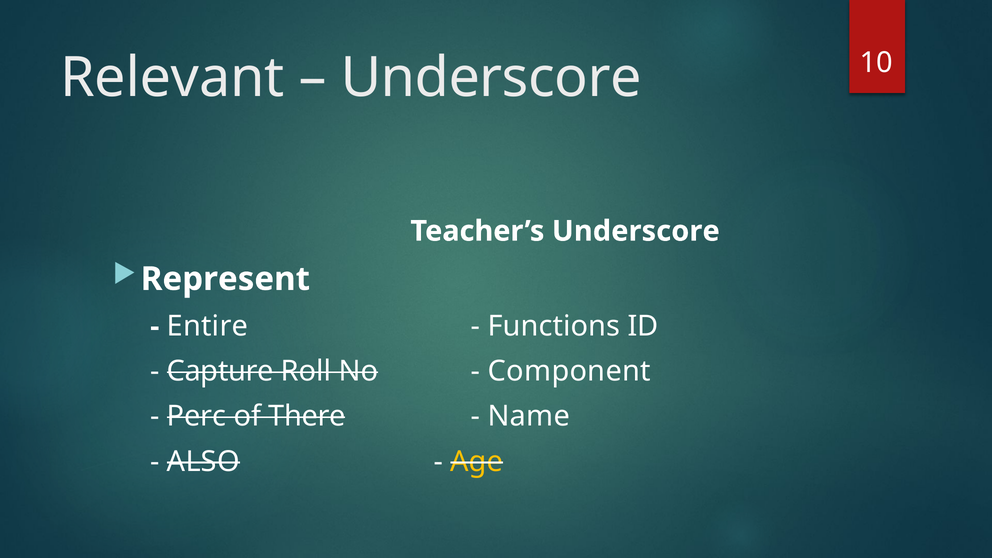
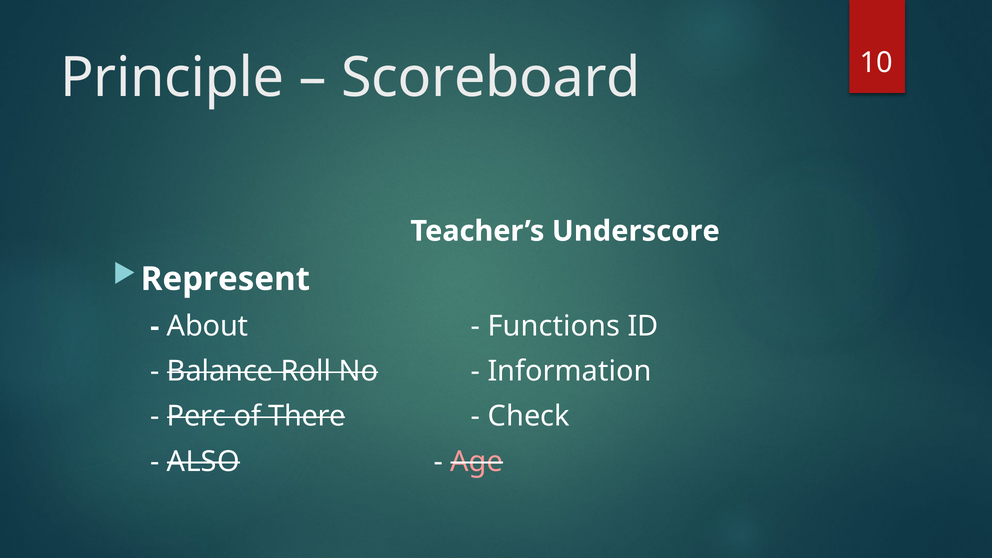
Relevant: Relevant -> Principle
Underscore at (491, 78): Underscore -> Scoreboard
Entire: Entire -> About
Capture: Capture -> Balance
Component: Component -> Information
Name: Name -> Check
Age colour: yellow -> pink
